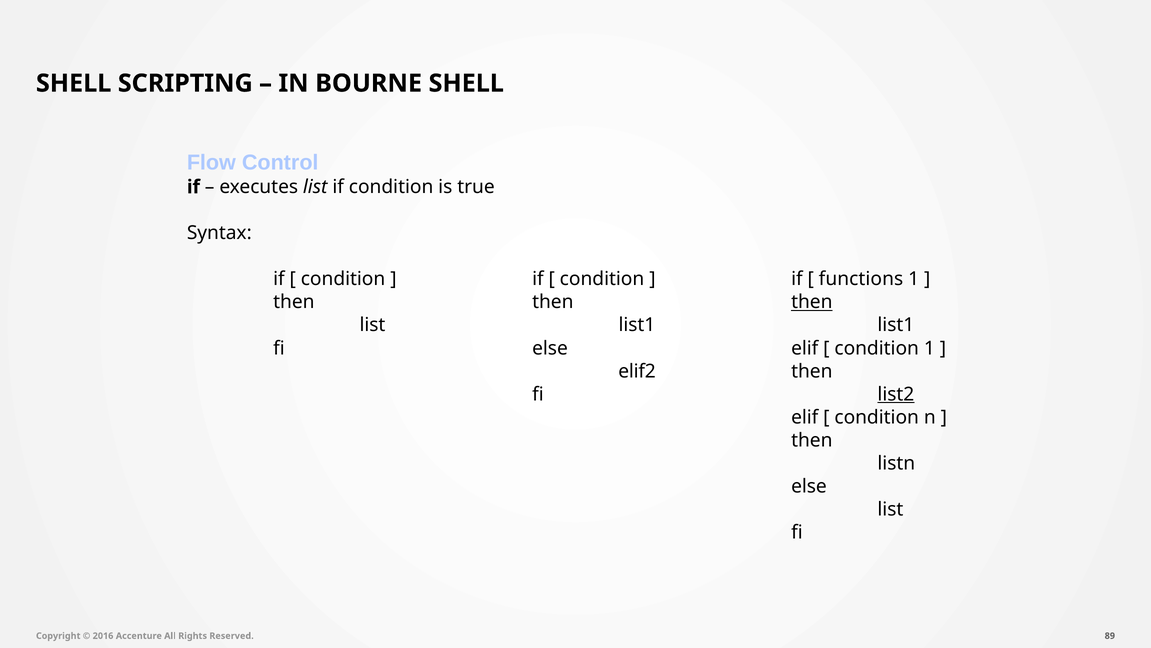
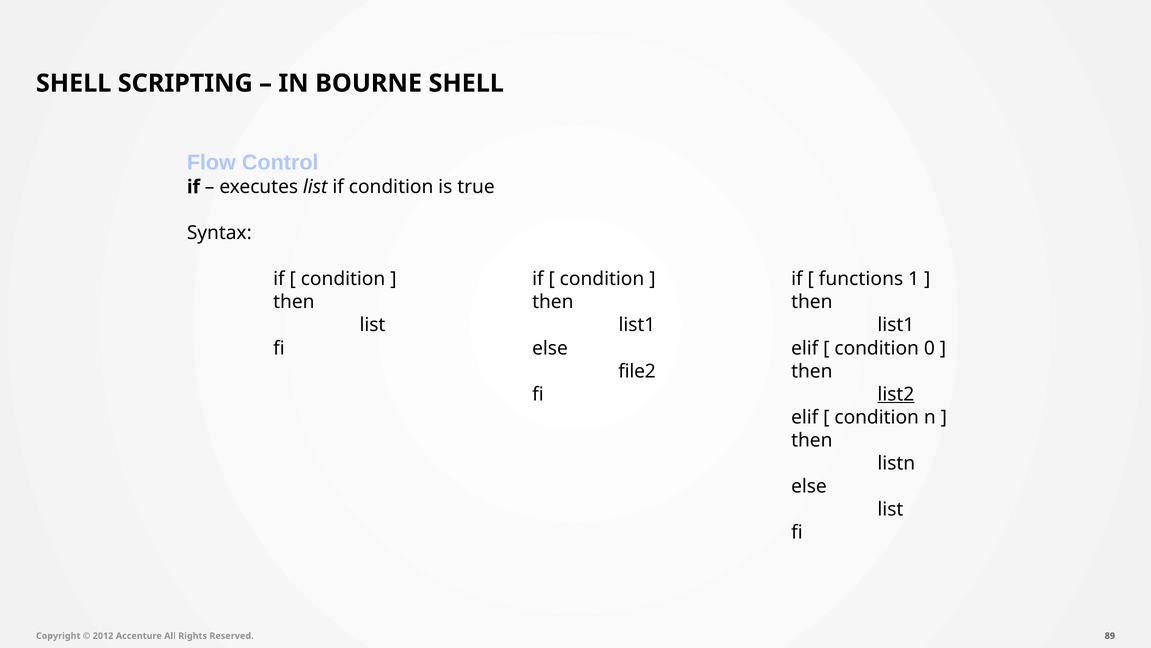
then at (812, 302) underline: present -> none
condition 1: 1 -> 0
elif2: elif2 -> file2
2016: 2016 -> 2012
